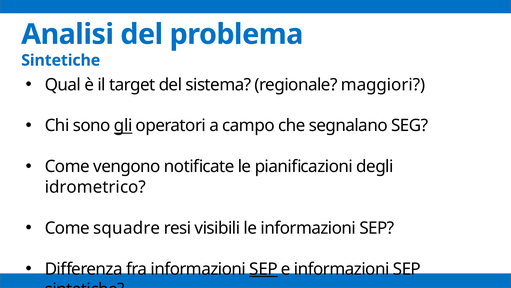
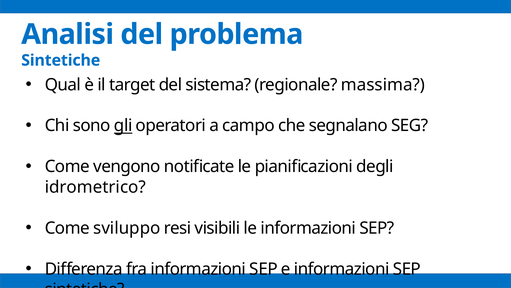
maggiori: maggiori -> massima
squadre: squadre -> sviluppo
SEP at (264, 269) underline: present -> none
